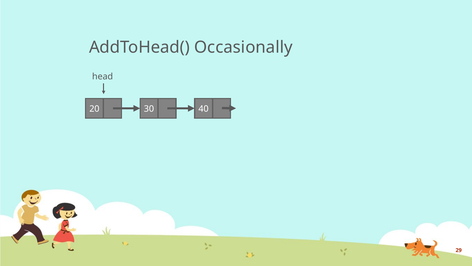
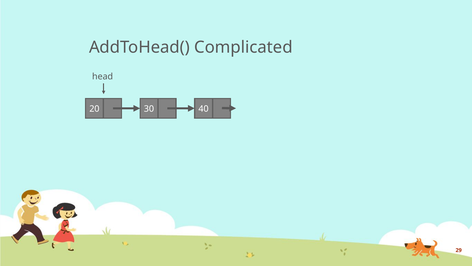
Occasionally: Occasionally -> Complicated
